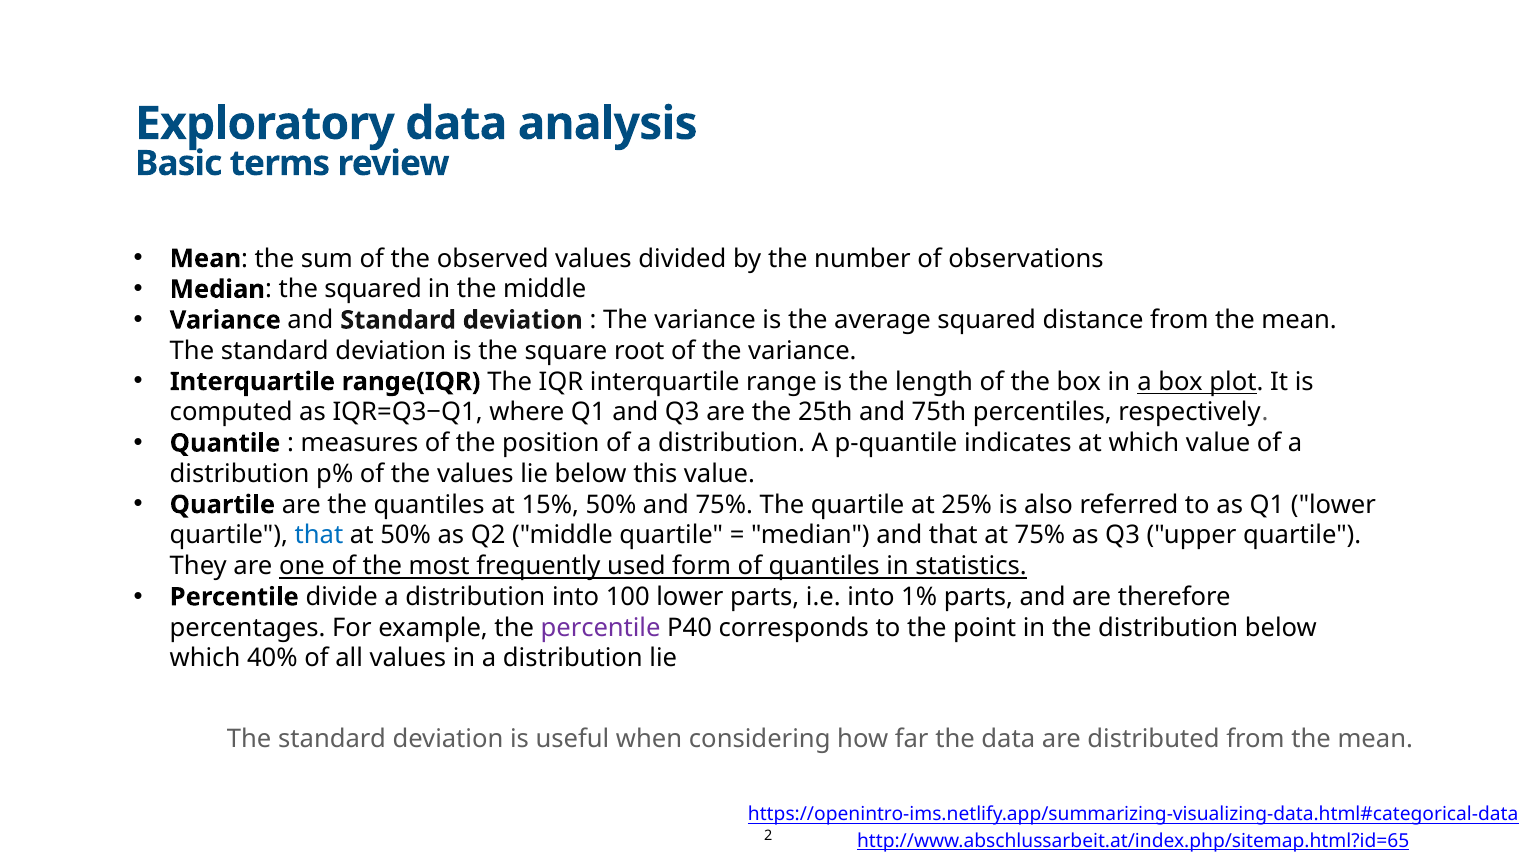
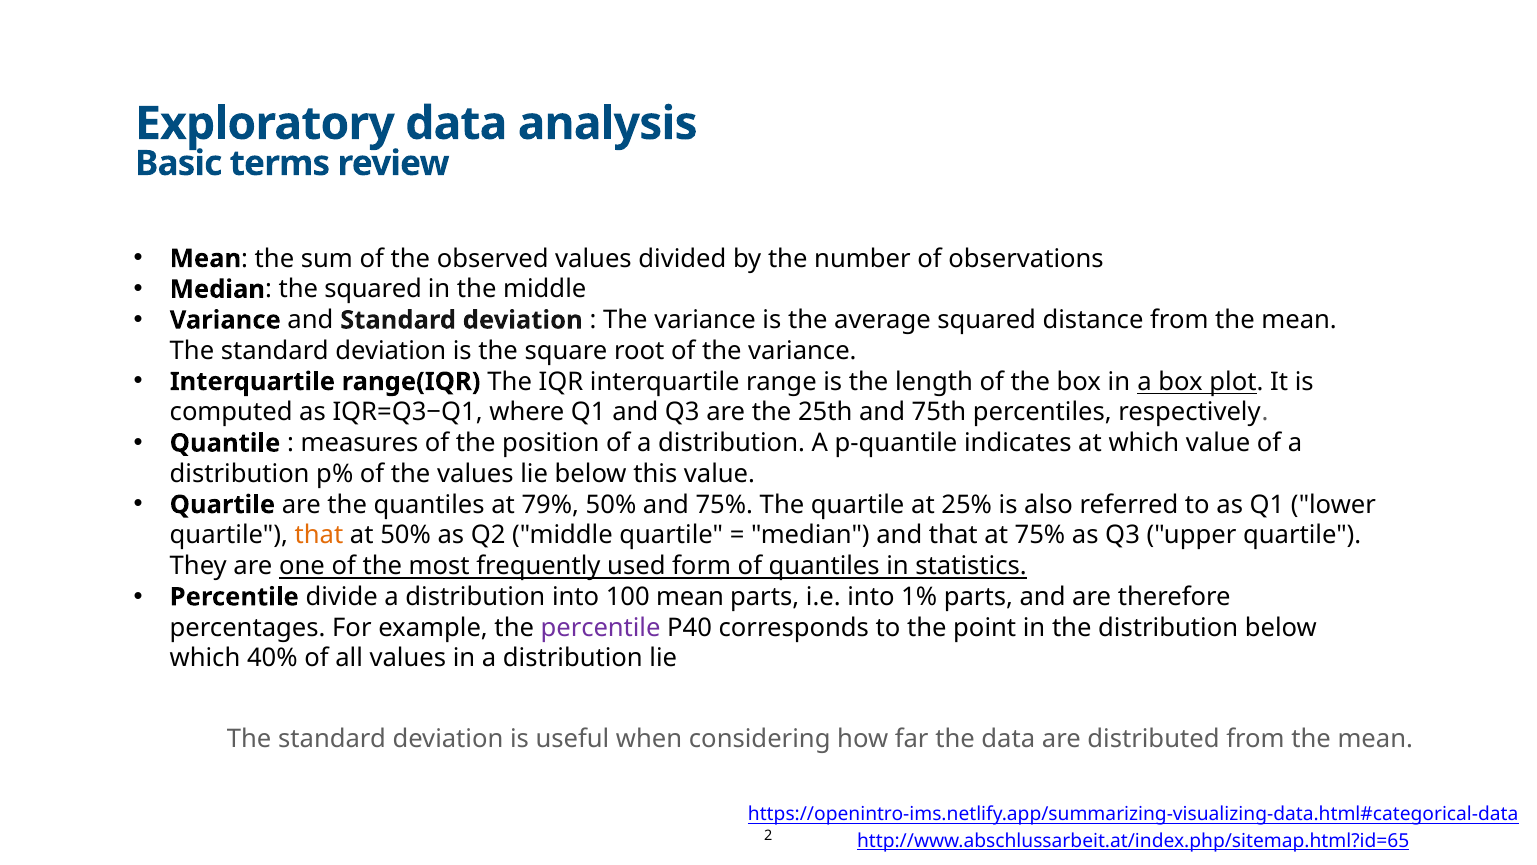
15%: 15% -> 79%
that at (319, 535) colour: blue -> orange
100 lower: lower -> mean
